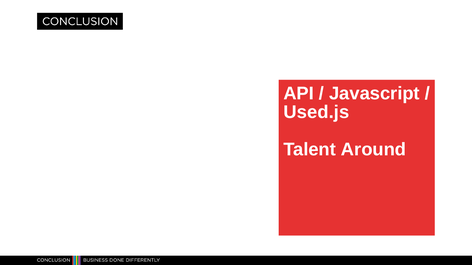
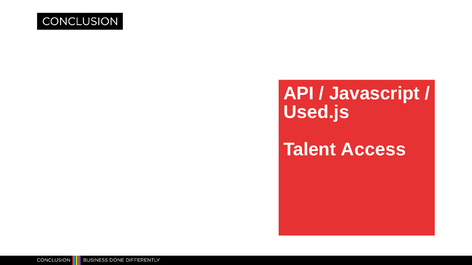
Around: Around -> Access
